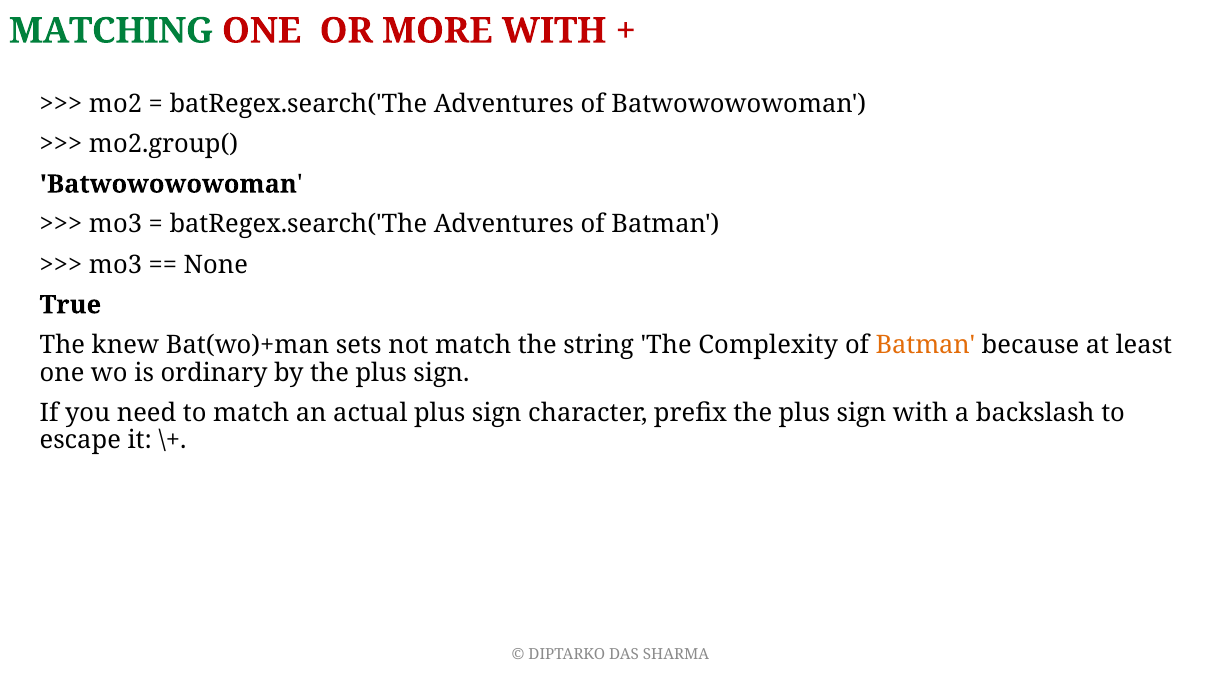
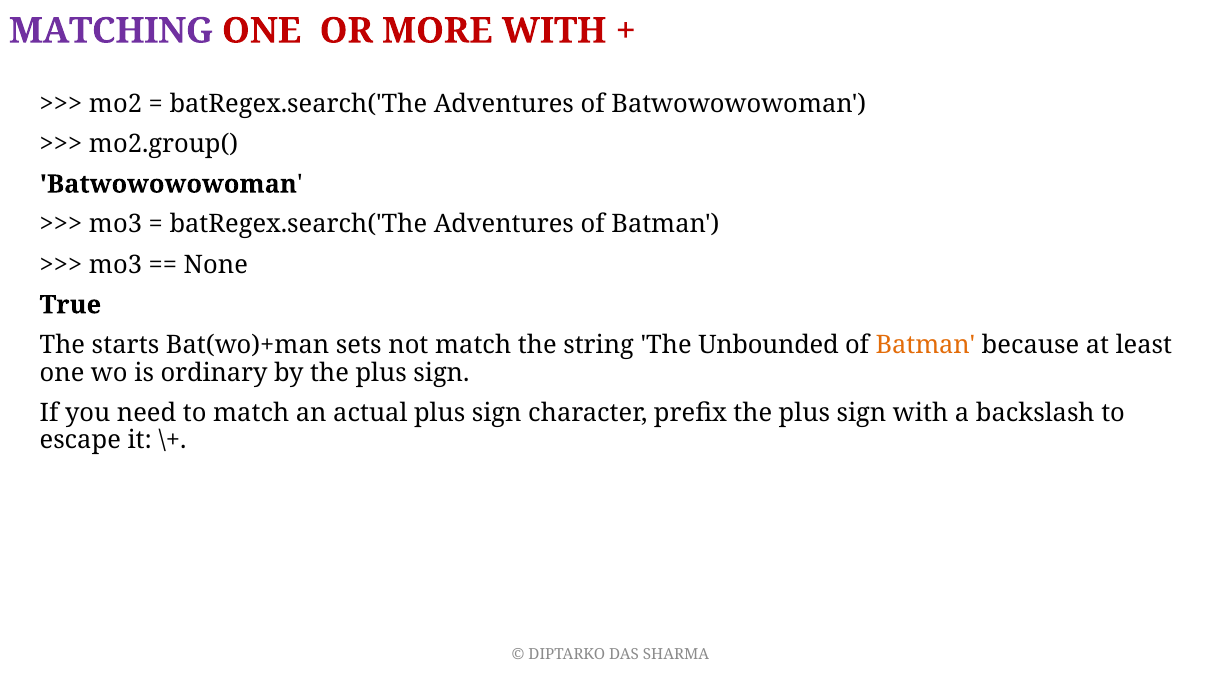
MATCHING colour: green -> purple
knew: knew -> starts
Complexity: Complexity -> Unbounded
